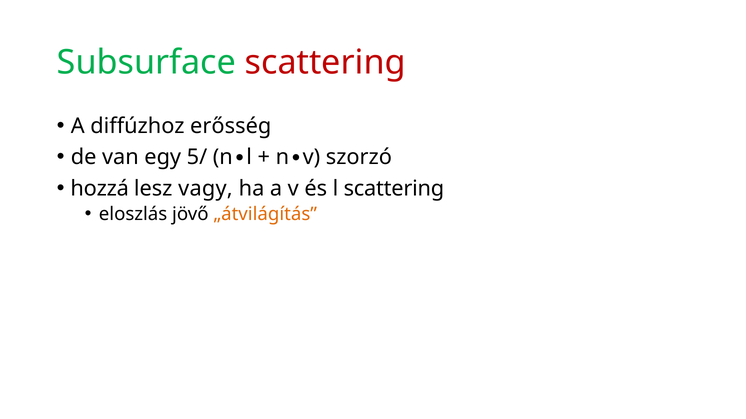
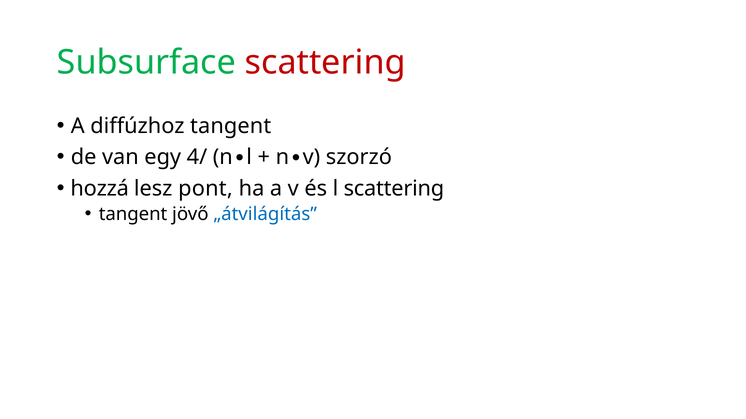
diffúzhoz erősség: erősség -> tangent
5/: 5/ -> 4/
vagy: vagy -> pont
eloszlás at (133, 214): eloszlás -> tangent
„átvilágítás colour: orange -> blue
